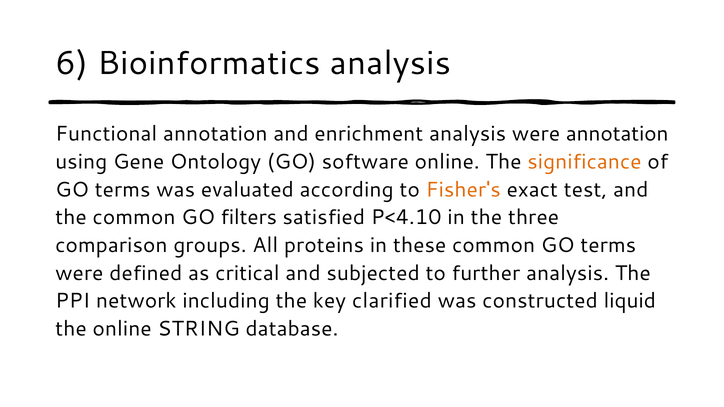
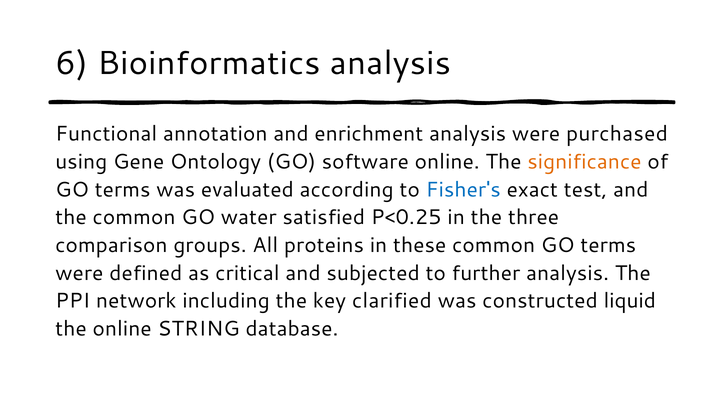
were annotation: annotation -> purchased
Fisher's colour: orange -> blue
filters: filters -> water
P<4.10: P<4.10 -> P<0.25
